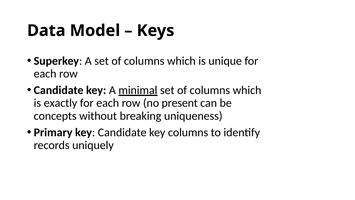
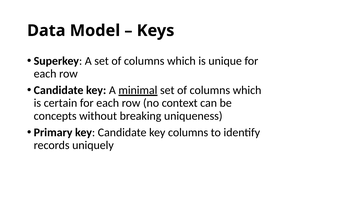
exactly: exactly -> certain
present: present -> context
